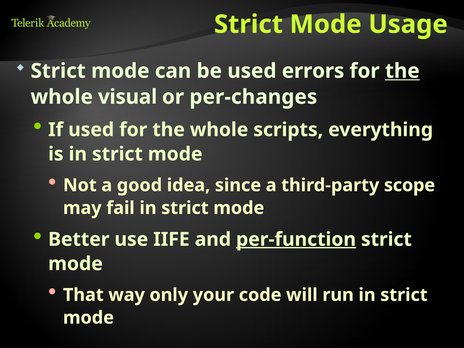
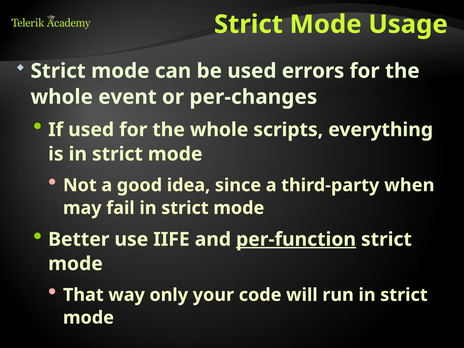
the at (402, 71) underline: present -> none
visual: visual -> event
scope: scope -> when
